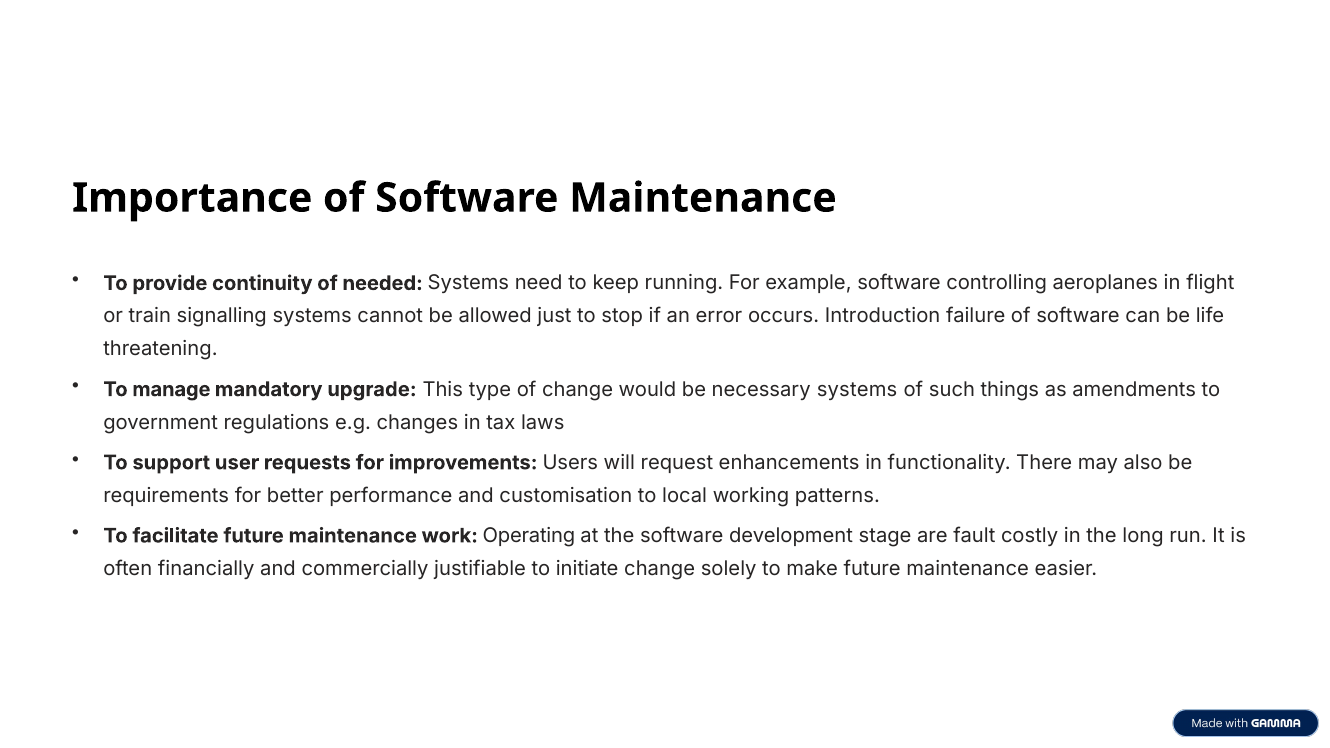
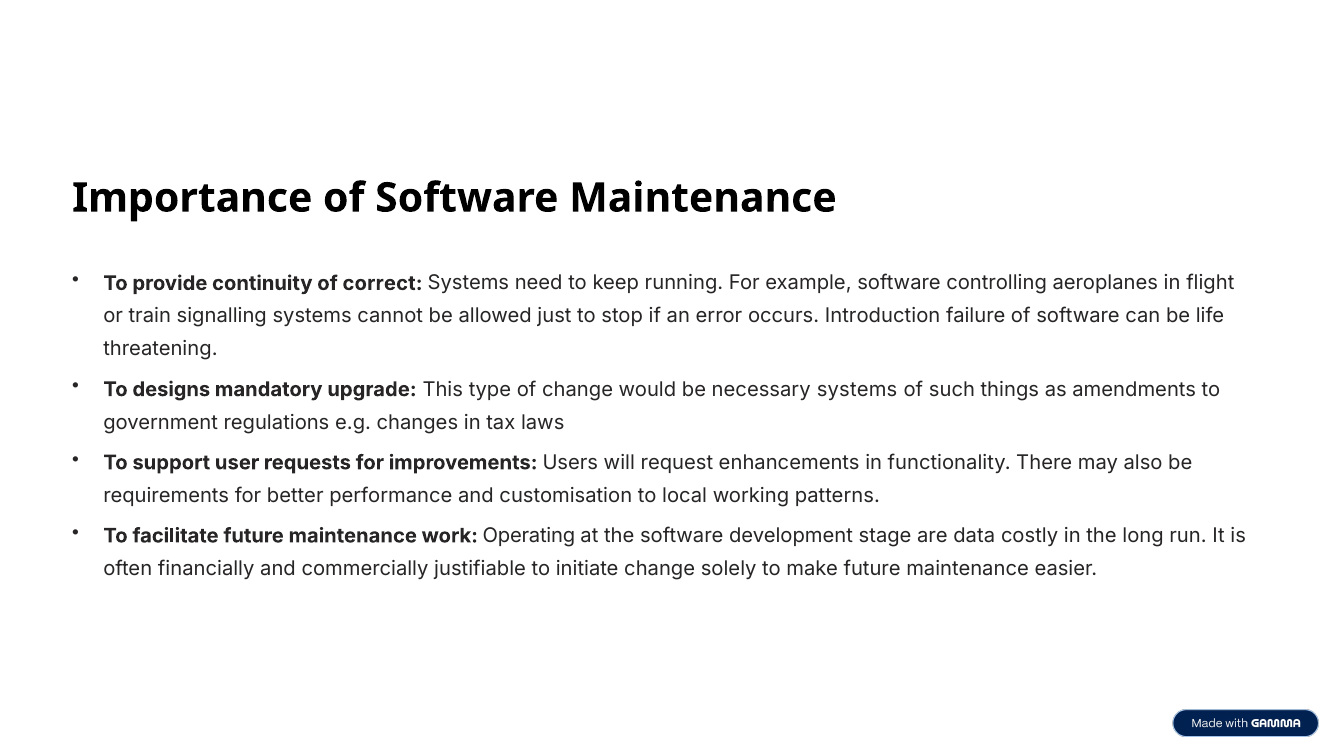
needed: needed -> correct
manage: manage -> designs
fault: fault -> data
